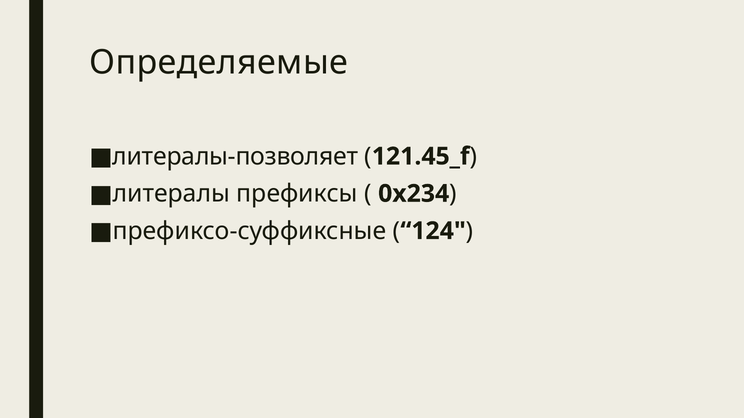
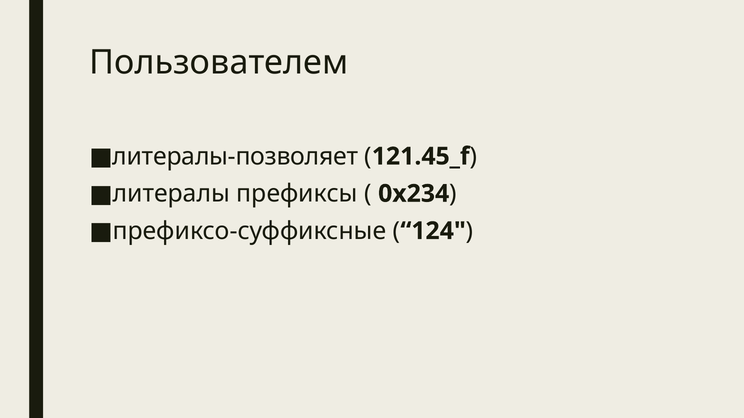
Определяемые: Определяемые -> Пользователем
